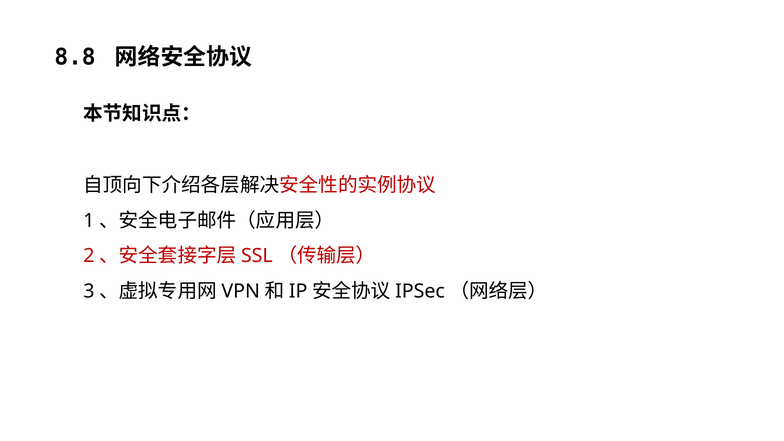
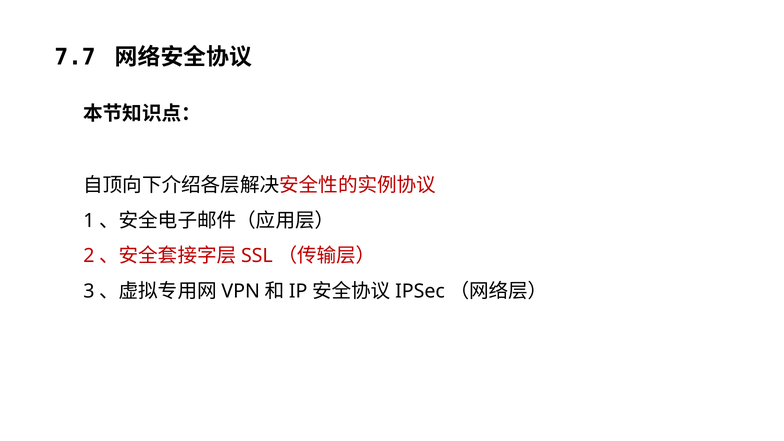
8.8: 8.8 -> 7.7
